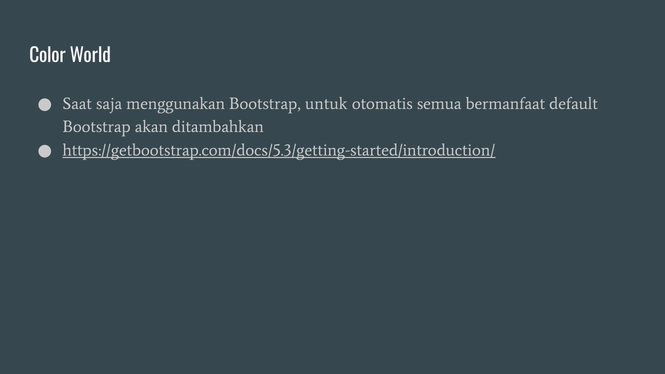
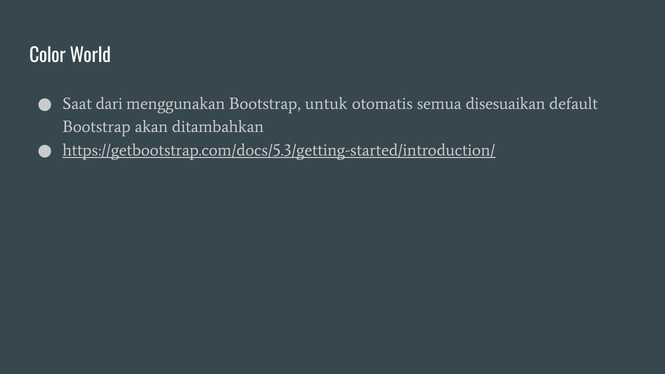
saja: saja -> dari
bermanfaat: bermanfaat -> disesuaikan
